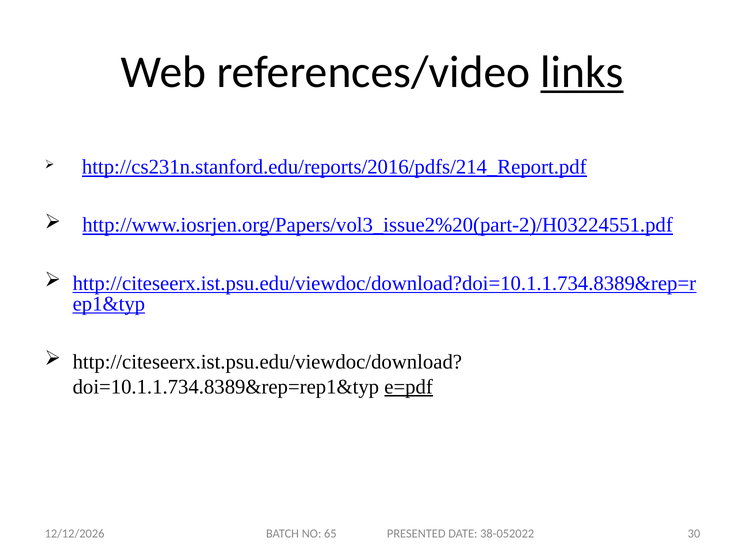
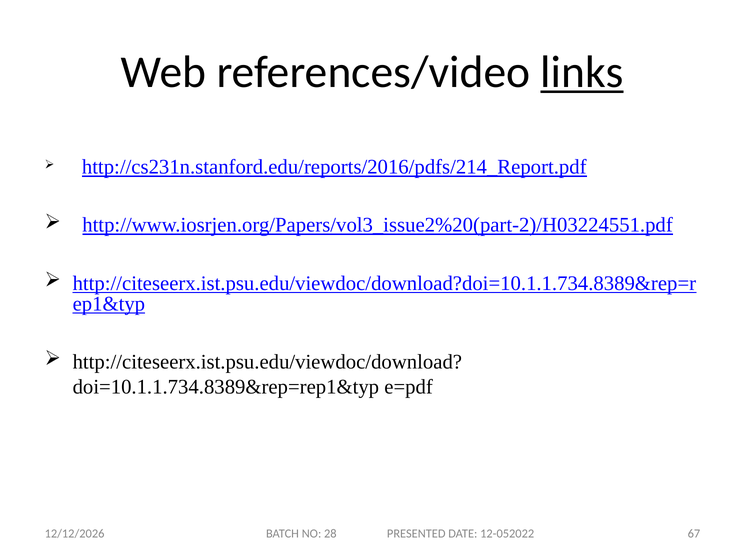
e=pdf underline: present -> none
30: 30 -> 67
65: 65 -> 28
38-052022: 38-052022 -> 12-052022
